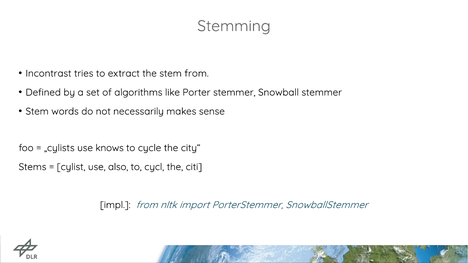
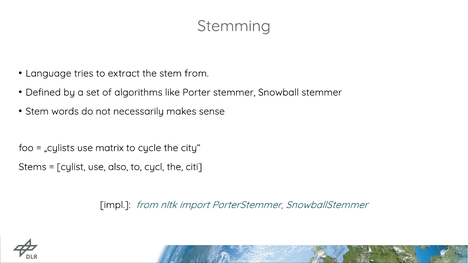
Incontrast: Incontrast -> Language
knows: knows -> matrix
